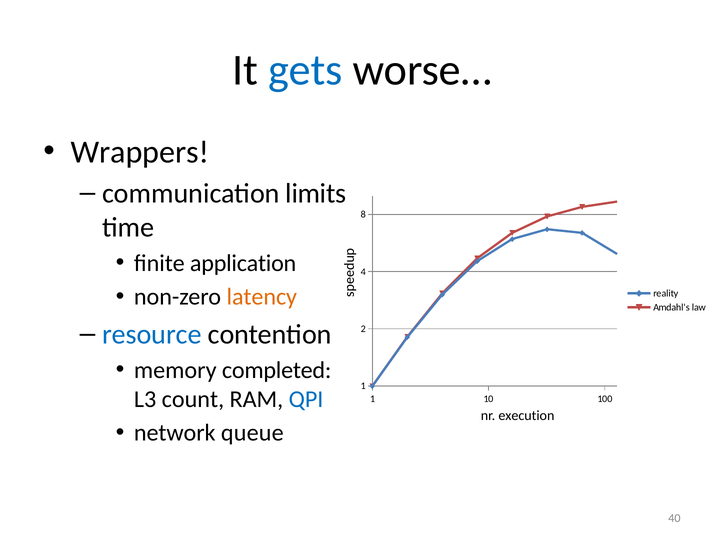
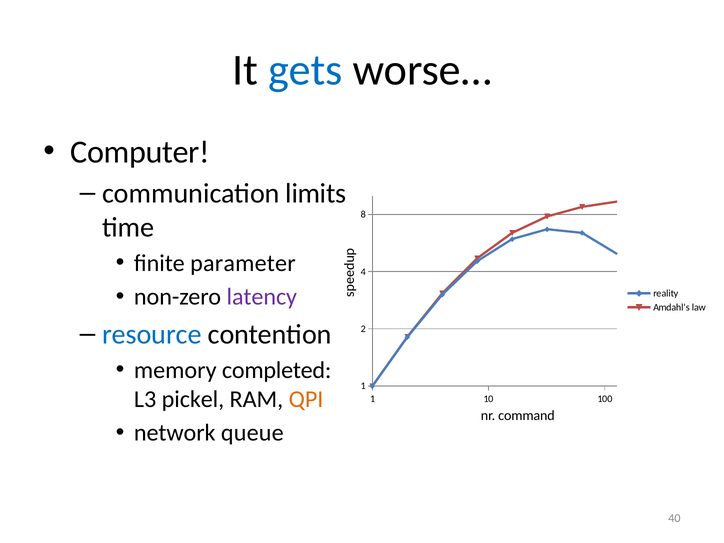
Wrappers: Wrappers -> Computer
application: application -> parameter
latency colour: orange -> purple
count: count -> pickel
QPI colour: blue -> orange
execution: execution -> command
